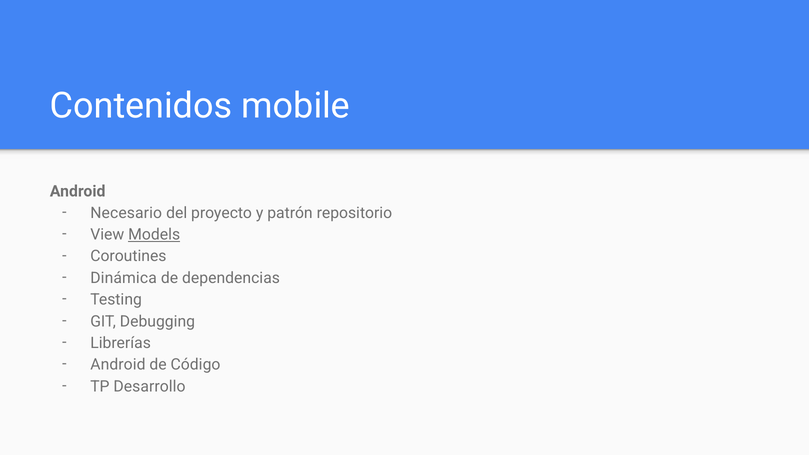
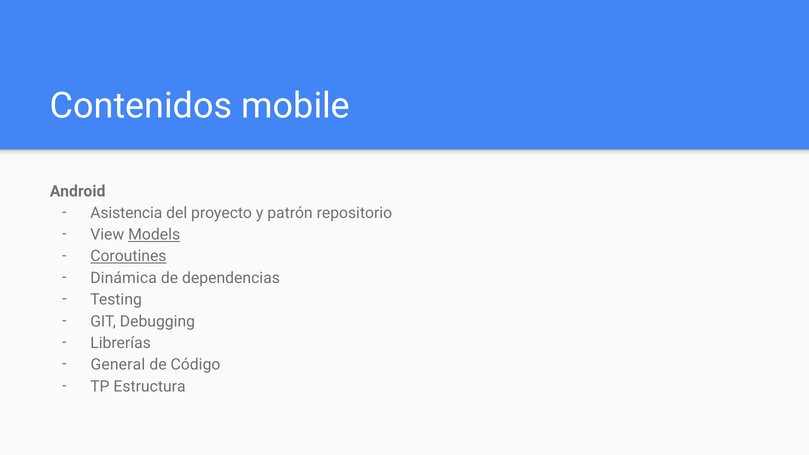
Necesario: Necesario -> Asistencia
Coroutines underline: none -> present
Android at (118, 365): Android -> General
Desarrollo: Desarrollo -> Estructura
